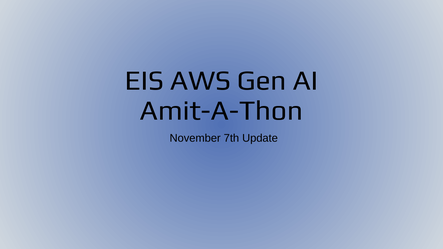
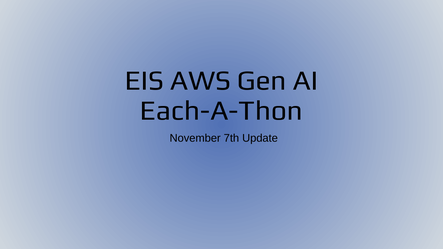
Amit-A-Thon: Amit-A-Thon -> Each-A-Thon
